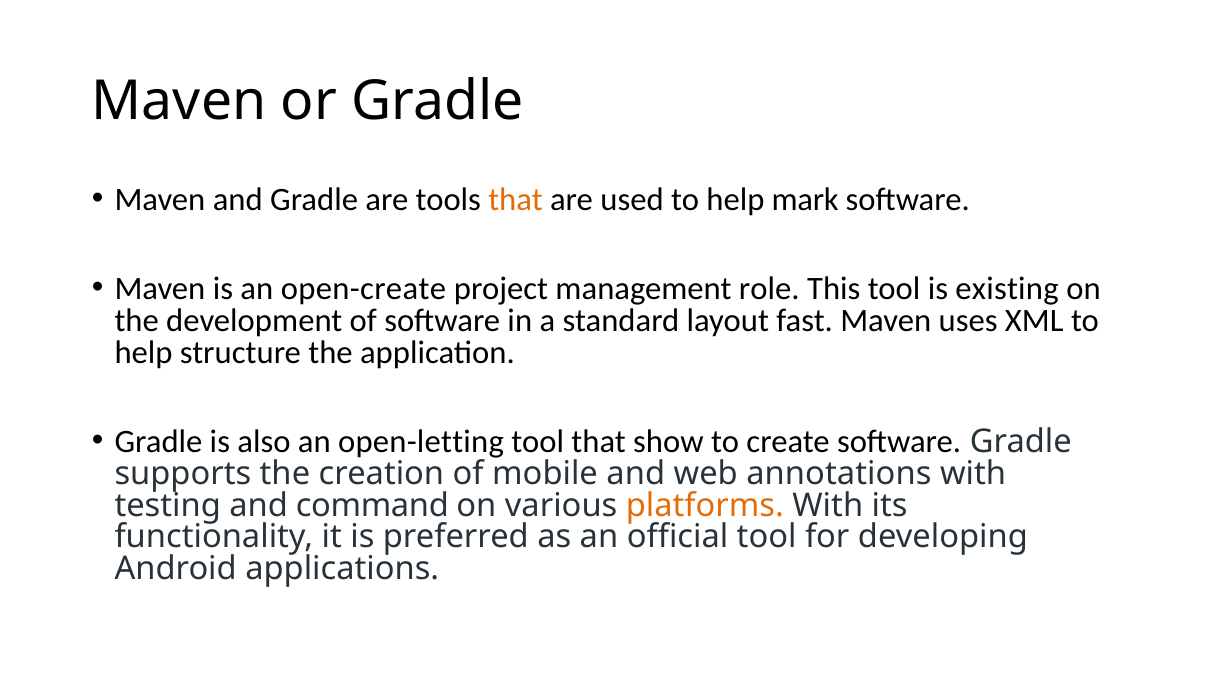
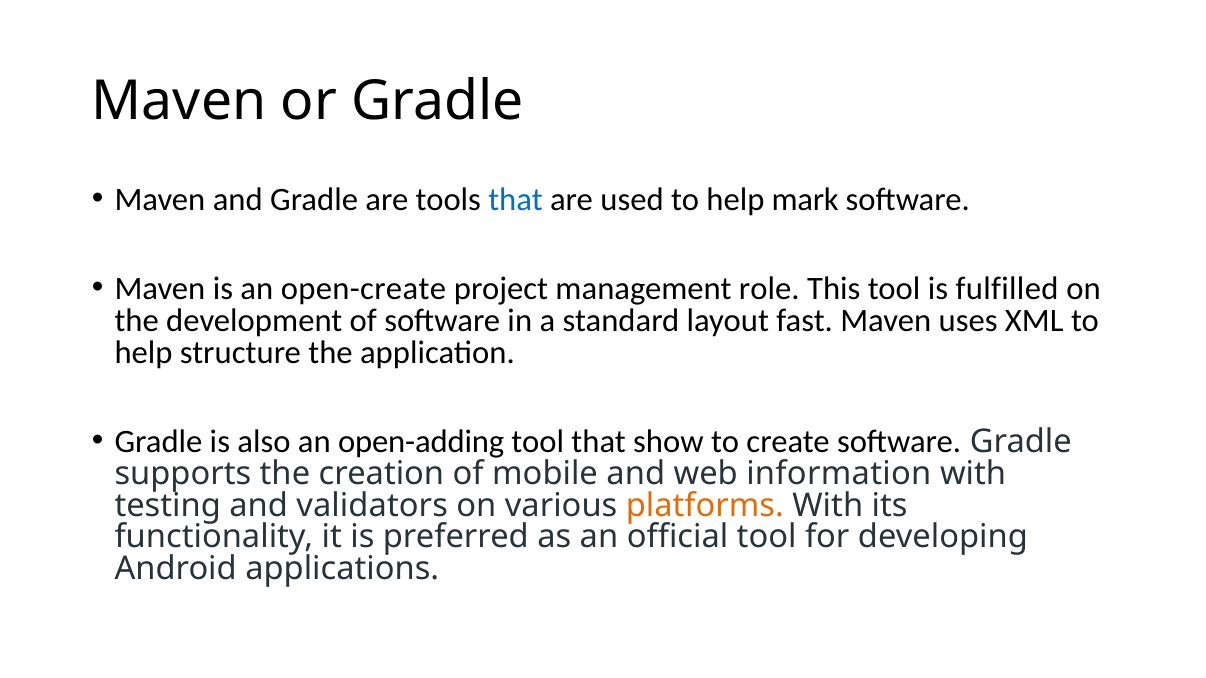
that at (516, 200) colour: orange -> blue
existing: existing -> fulfilled
open-letting: open-letting -> open-adding
annotations: annotations -> information
command: command -> validators
